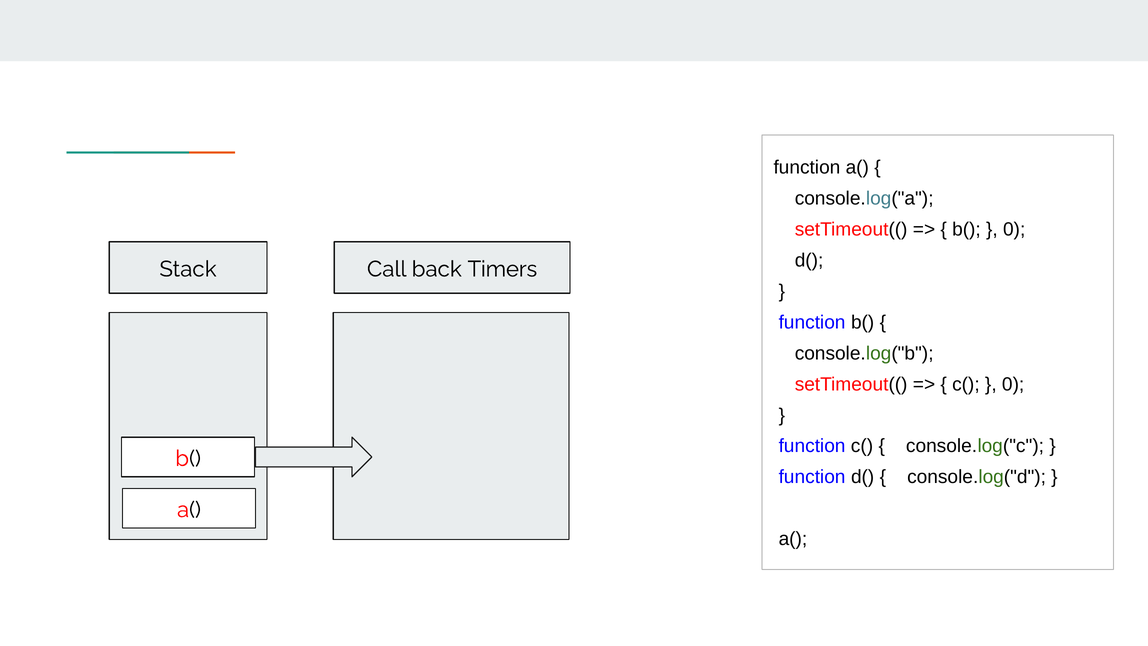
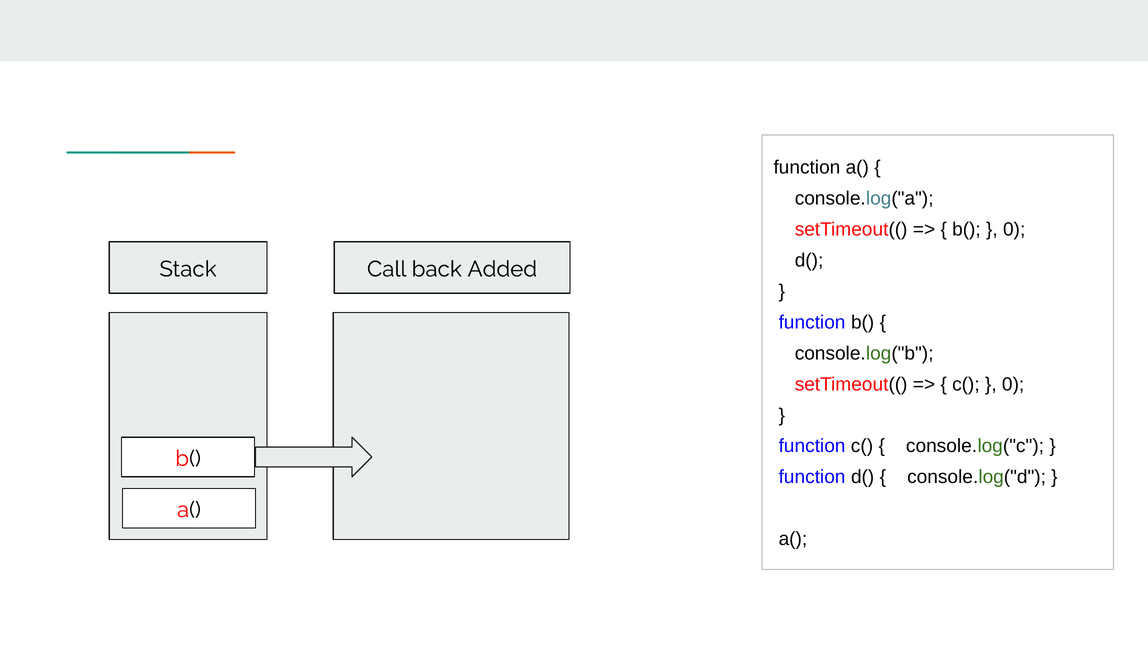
Timers: Timers -> Added
